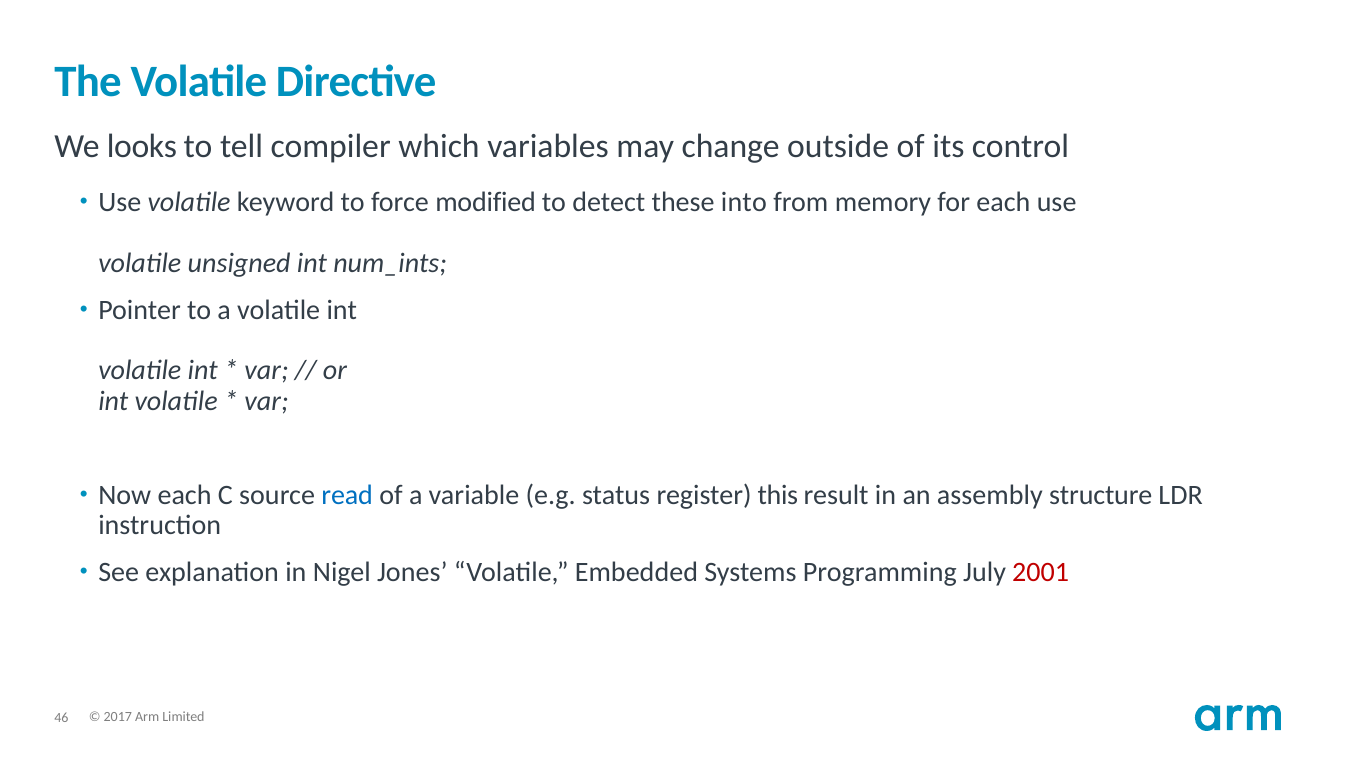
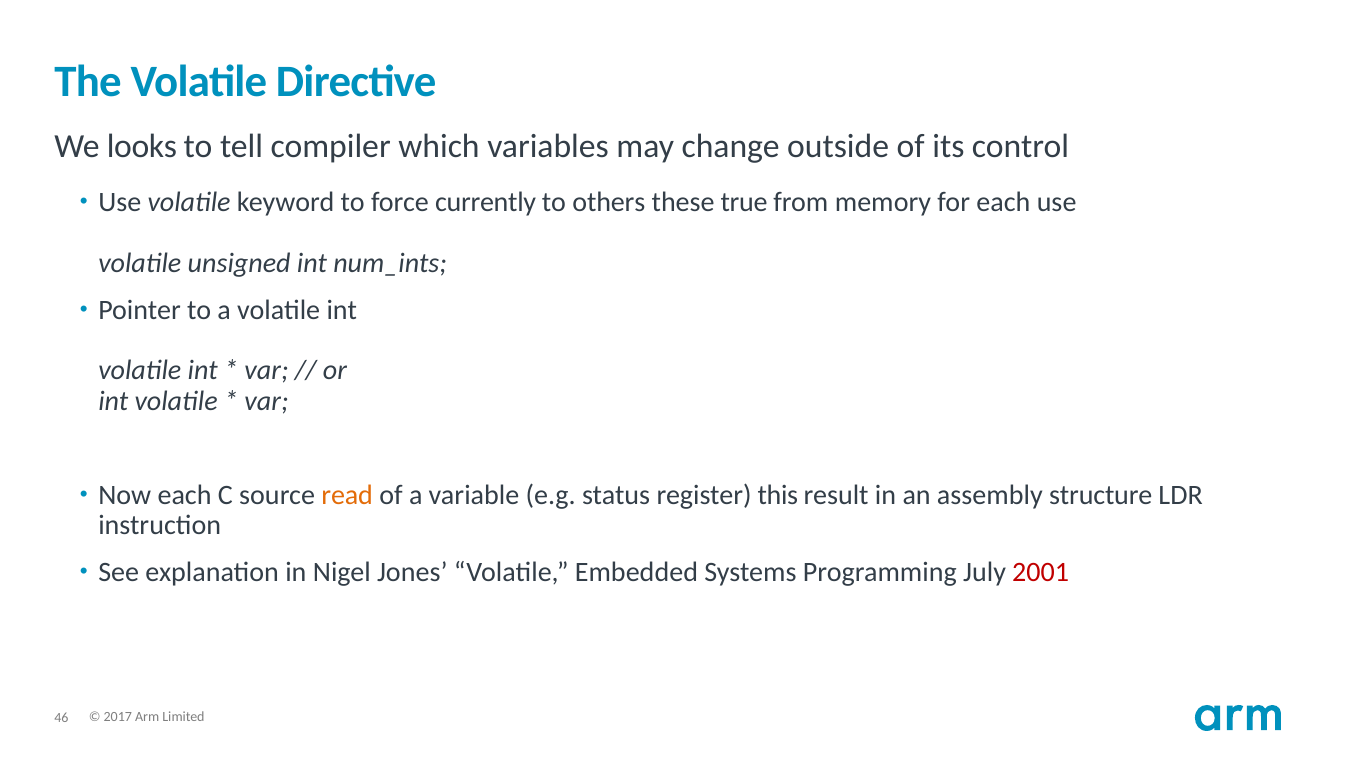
modified: modified -> currently
detect: detect -> others
into: into -> true
read colour: blue -> orange
